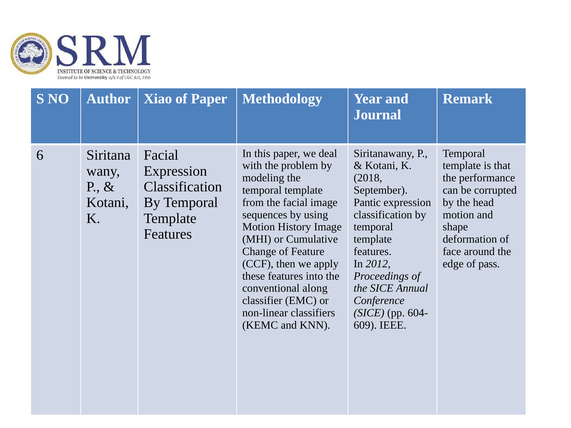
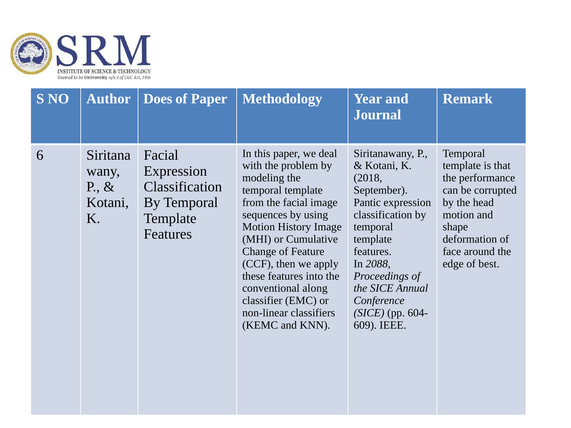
Xiao: Xiao -> Does
2012: 2012 -> 2088
pass: pass -> best
